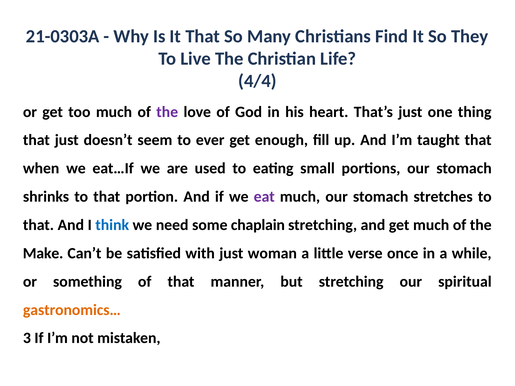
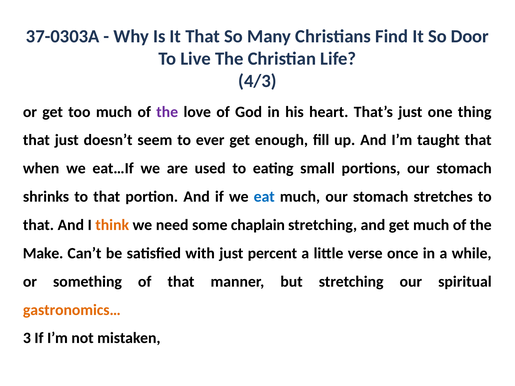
21-0303A: 21-0303A -> 37-0303A
They: They -> Door
4/4: 4/4 -> 4/3
eat colour: purple -> blue
think colour: blue -> orange
woman: woman -> percent
